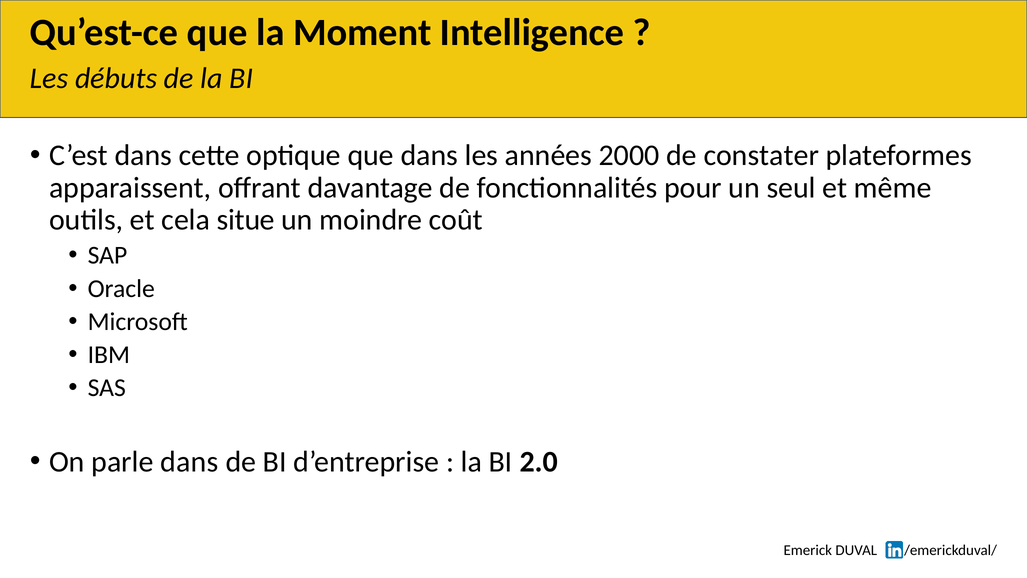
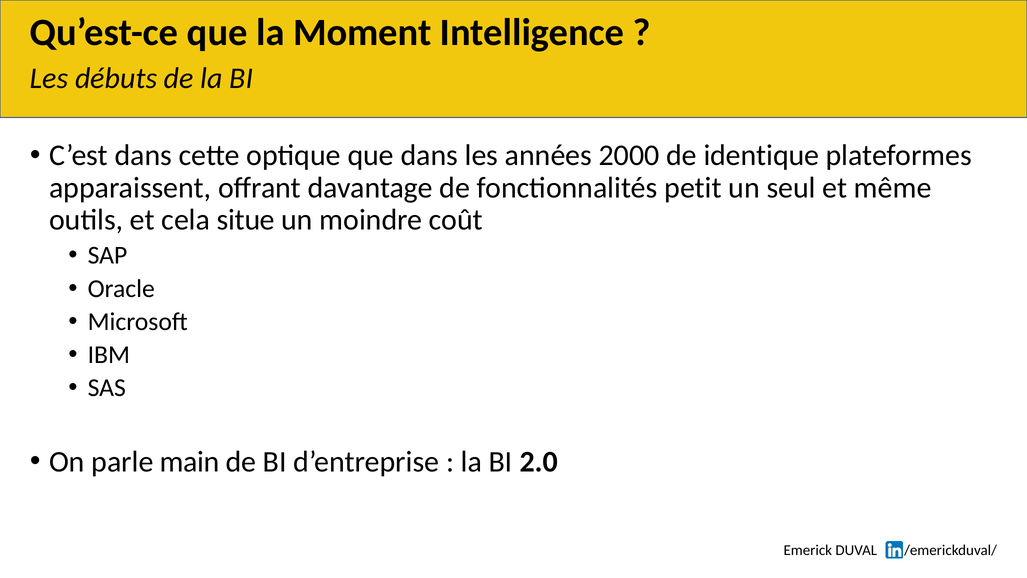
constater: constater -> identique
pour: pour -> petit
parle dans: dans -> main
